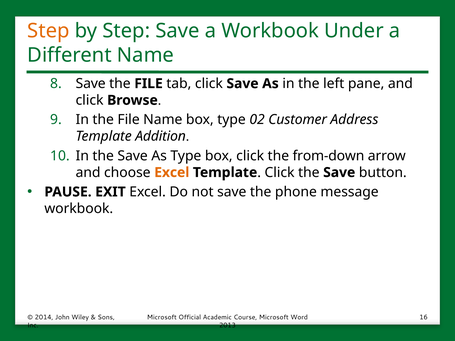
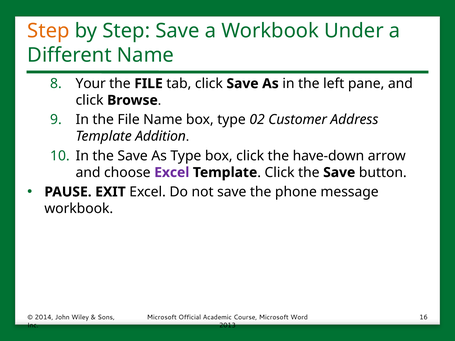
Save at (91, 84): Save -> Your
from-down: from-down -> have-down
Excel at (172, 173) colour: orange -> purple
